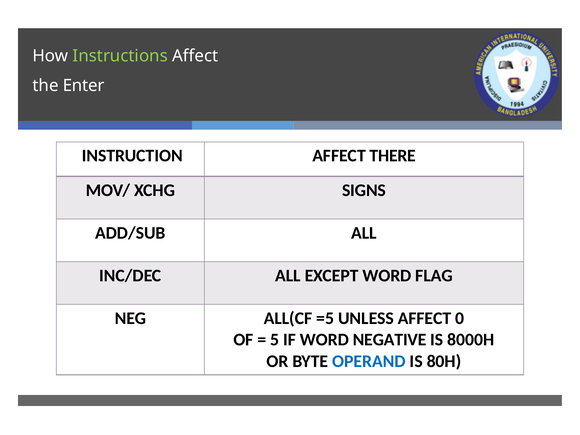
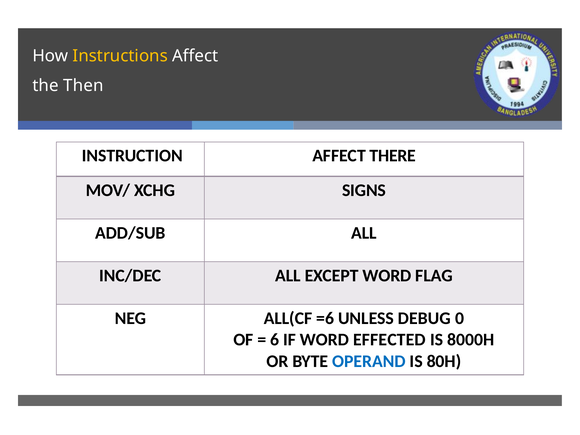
Instructions colour: light green -> yellow
Enter: Enter -> Then
=5: =5 -> =6
UNLESS AFFECT: AFFECT -> DEBUG
5: 5 -> 6
NEGATIVE: NEGATIVE -> EFFECTED
